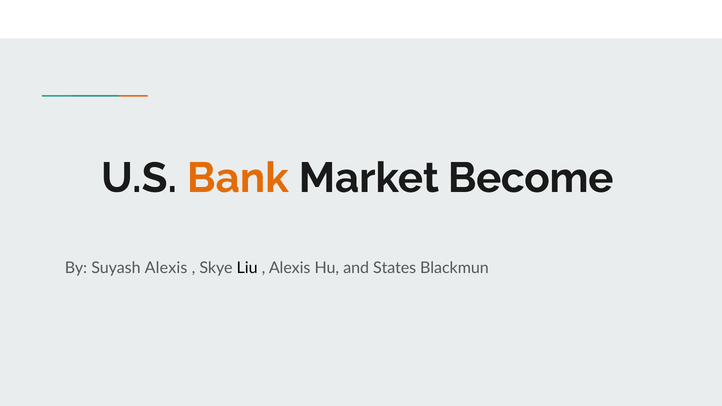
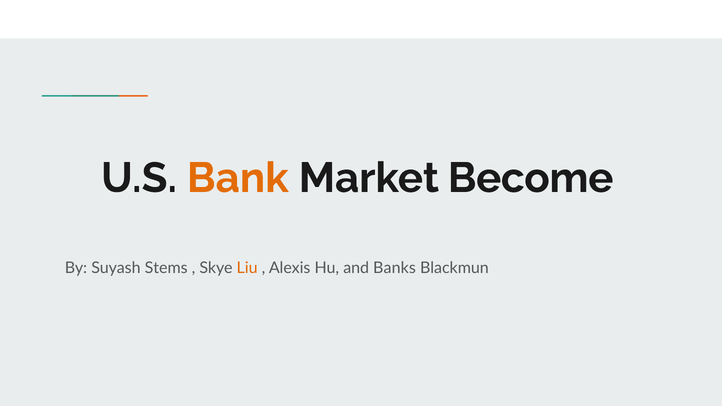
Suyash Alexis: Alexis -> Stems
Liu colour: black -> orange
States: States -> Banks
